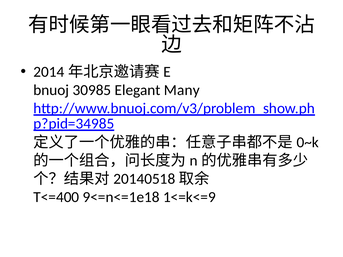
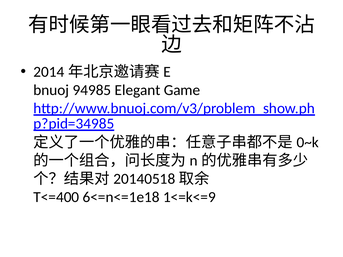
30985: 30985 -> 94985
Many: Many -> Game
9<=n<=1e18: 9<=n<=1e18 -> 6<=n<=1e18
